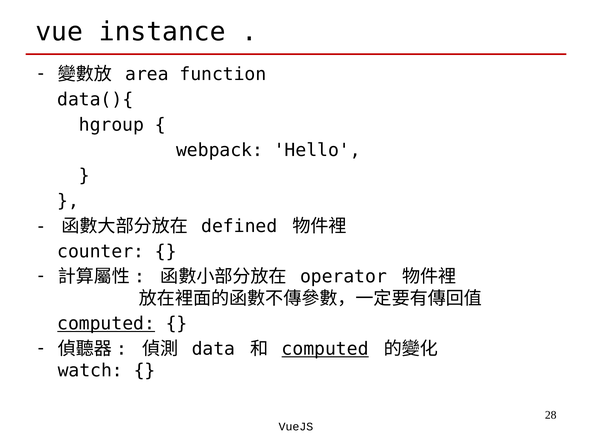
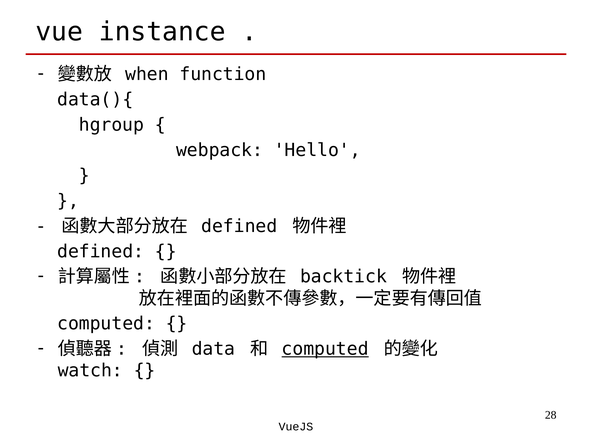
area: area -> when
counter at (101, 251): counter -> defined
operator: operator -> backtick
computed at (106, 324) underline: present -> none
